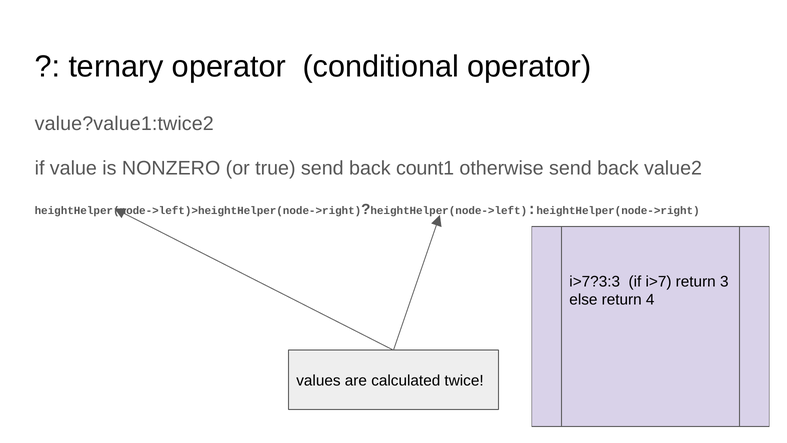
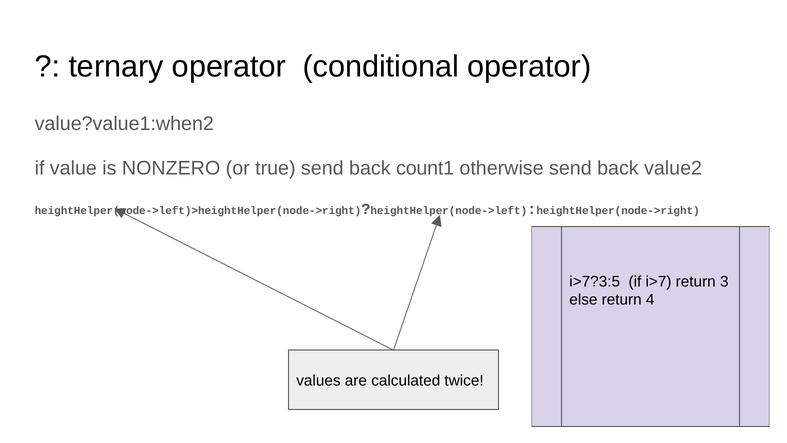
value?value1:twice2: value?value1:twice2 -> value?value1:when2
i>7?3:3: i>7?3:3 -> i>7?3:5
